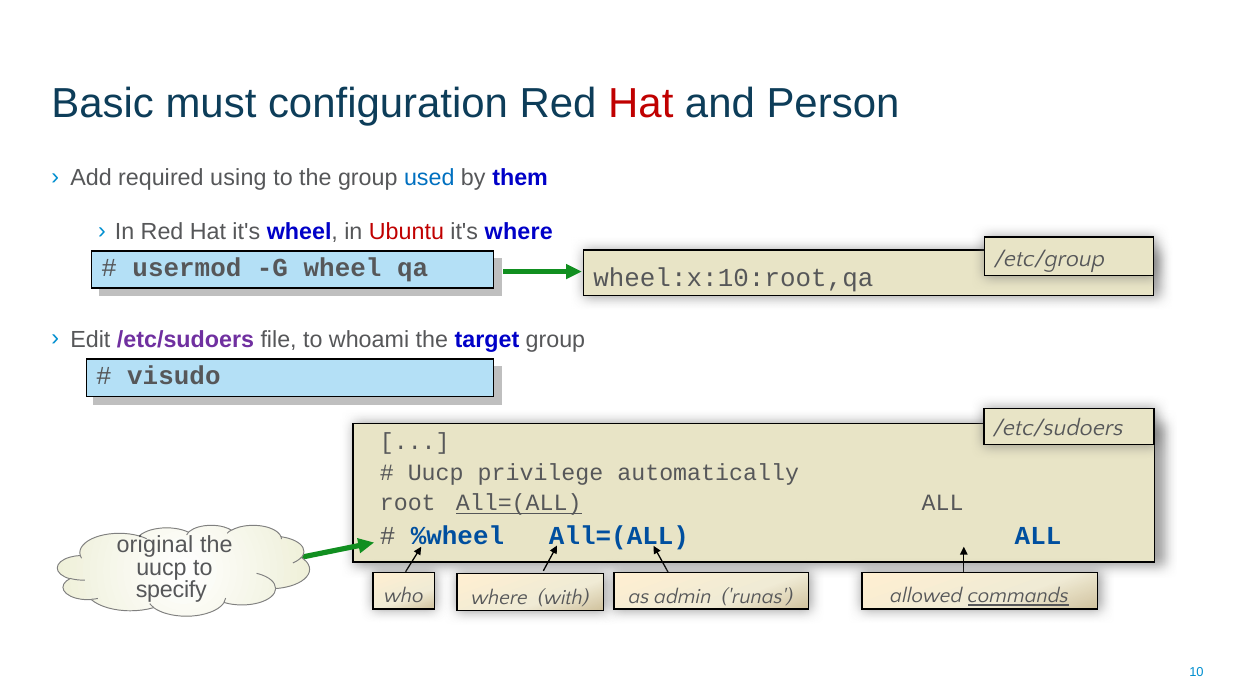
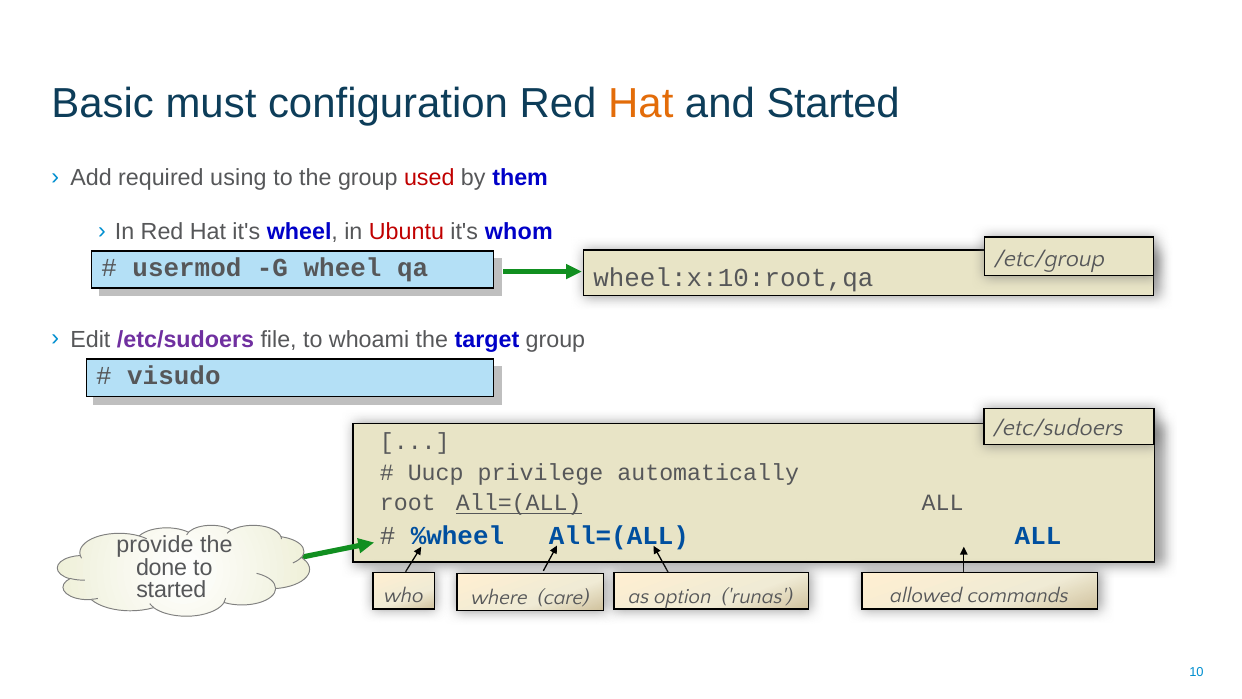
Hat at (641, 103) colour: red -> orange
and Person: Person -> Started
used colour: blue -> red
it's where: where -> whom
original: original -> provide
uucp at (161, 567): uucp -> done
specify at (171, 589): specify -> started
commands underline: present -> none
admin: admin -> option
with: with -> care
